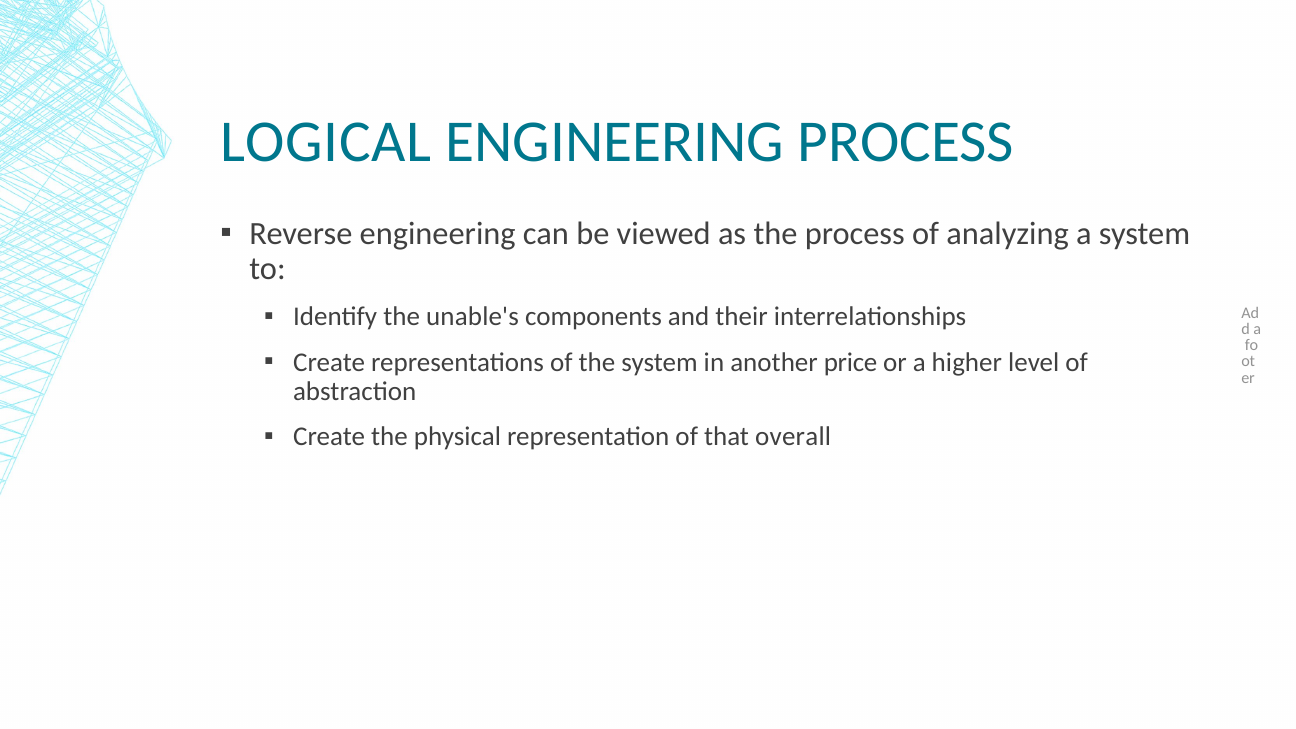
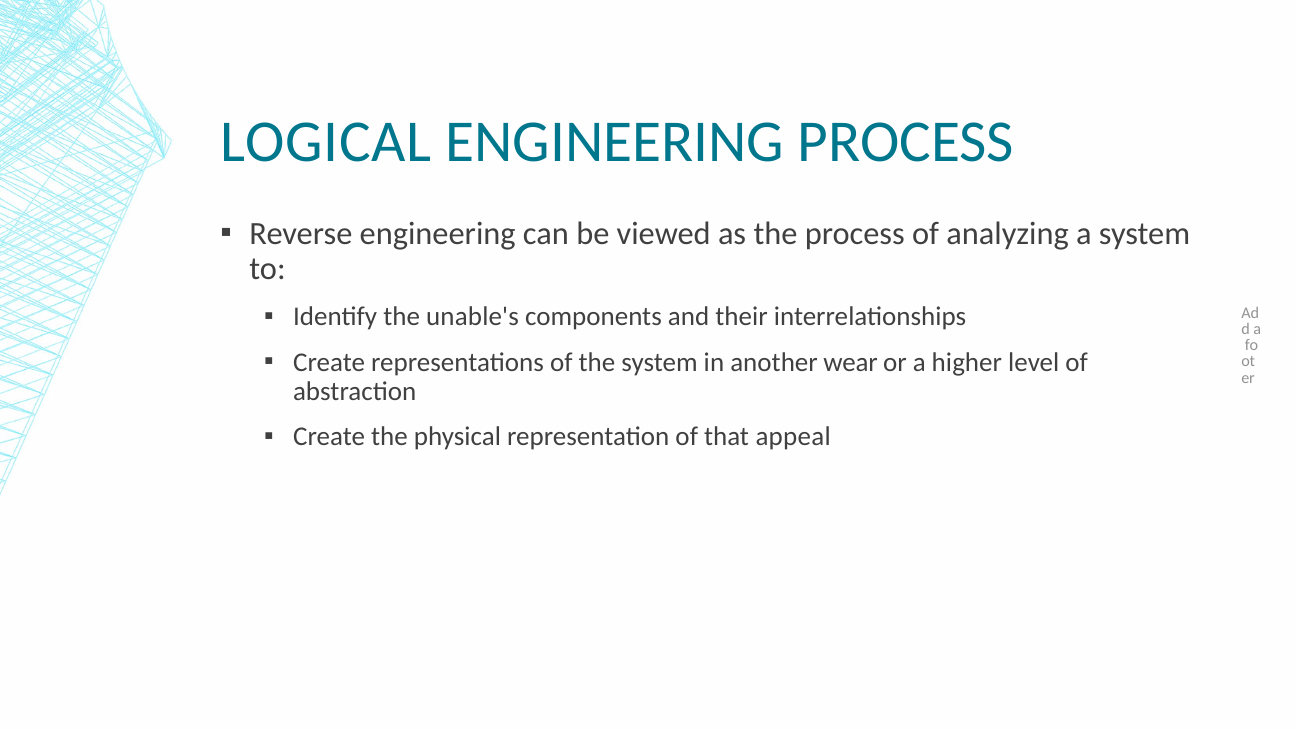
price: price -> wear
overall: overall -> appeal
